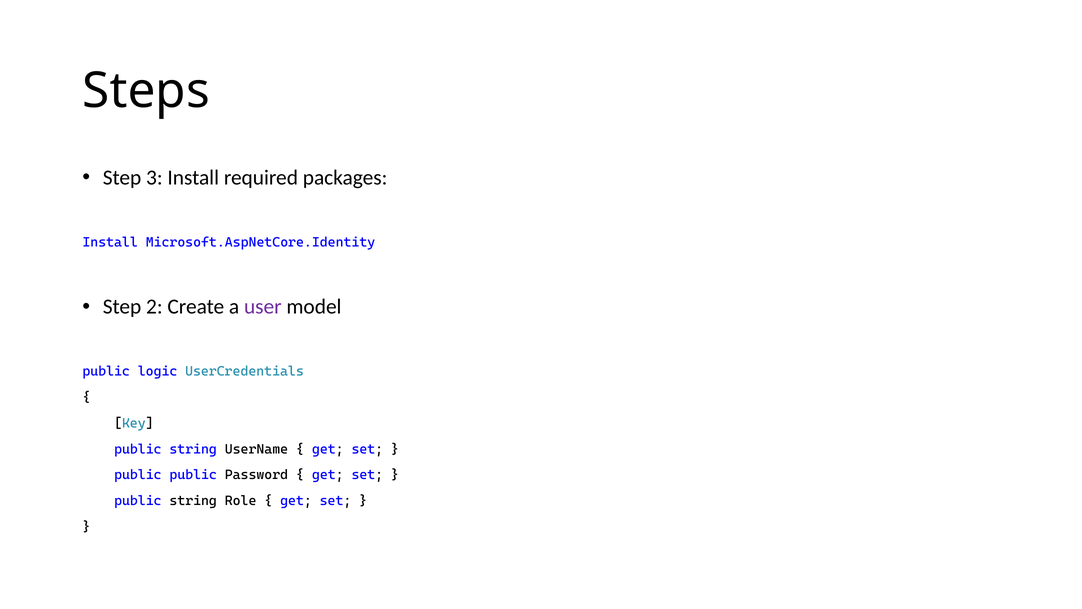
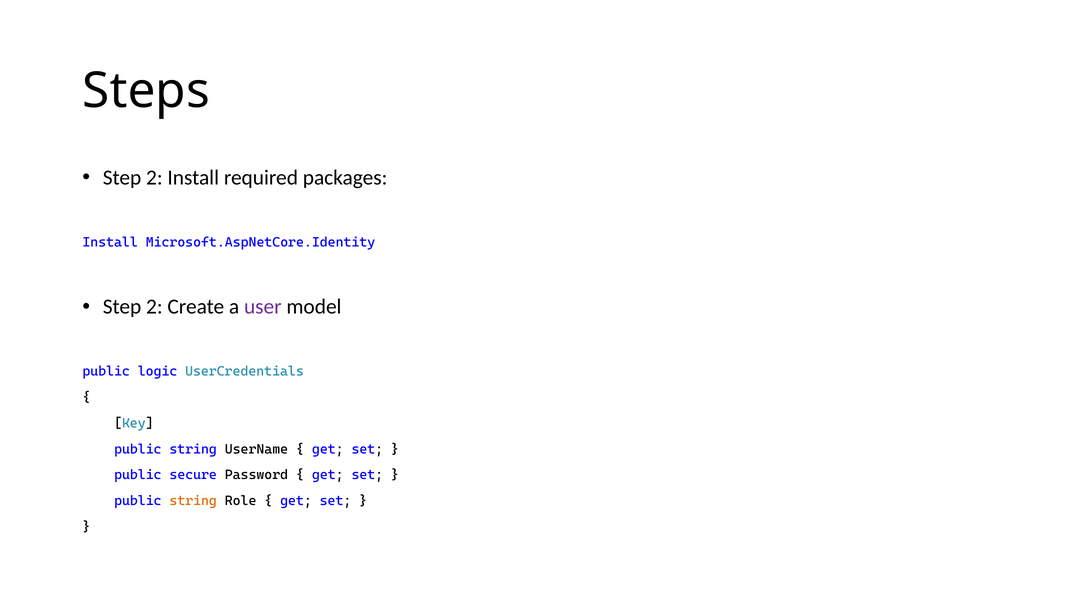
3 at (154, 178): 3 -> 2
public public: public -> secure
string at (193, 501) colour: black -> orange
